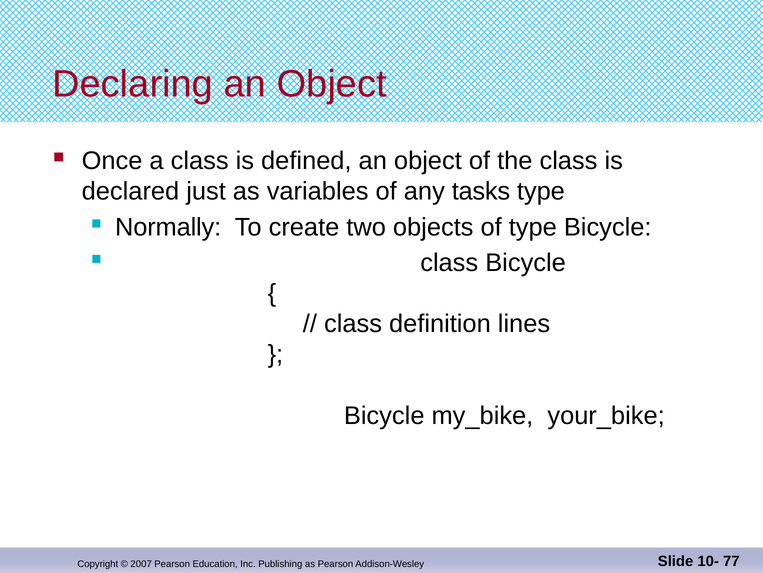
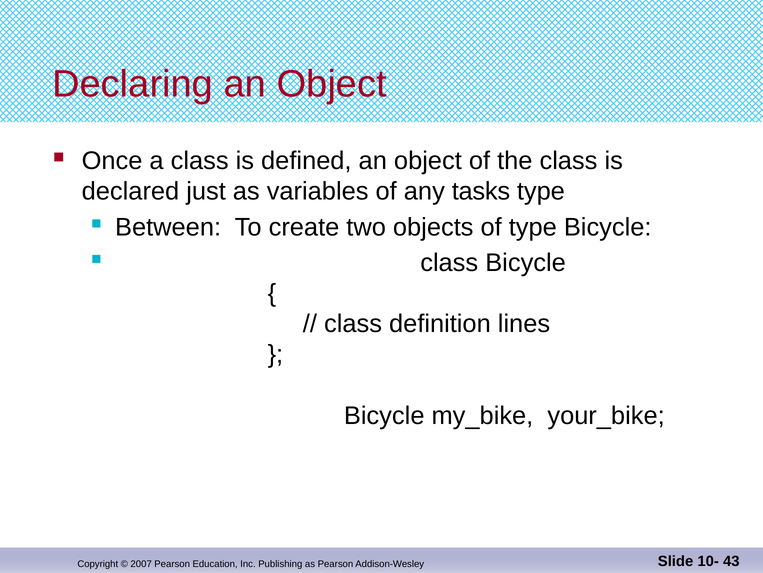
Normally: Normally -> Between
77: 77 -> 43
